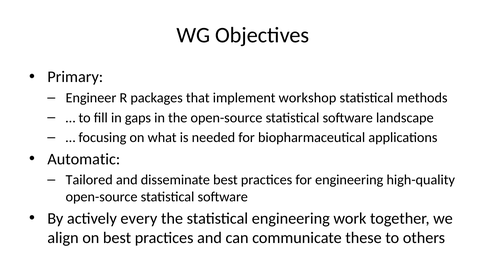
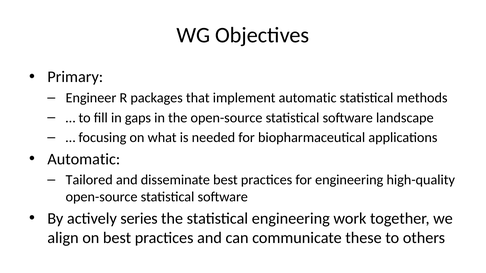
implement workshop: workshop -> automatic
every: every -> series
